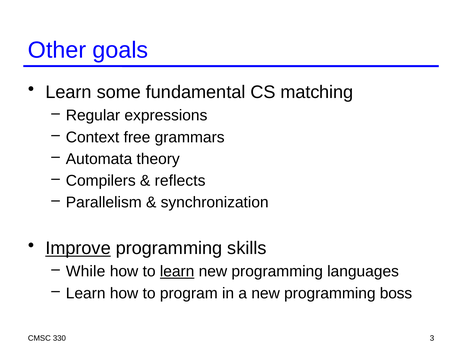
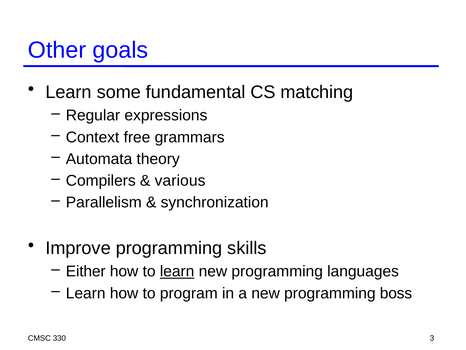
reflects: reflects -> various
Improve underline: present -> none
While: While -> Either
